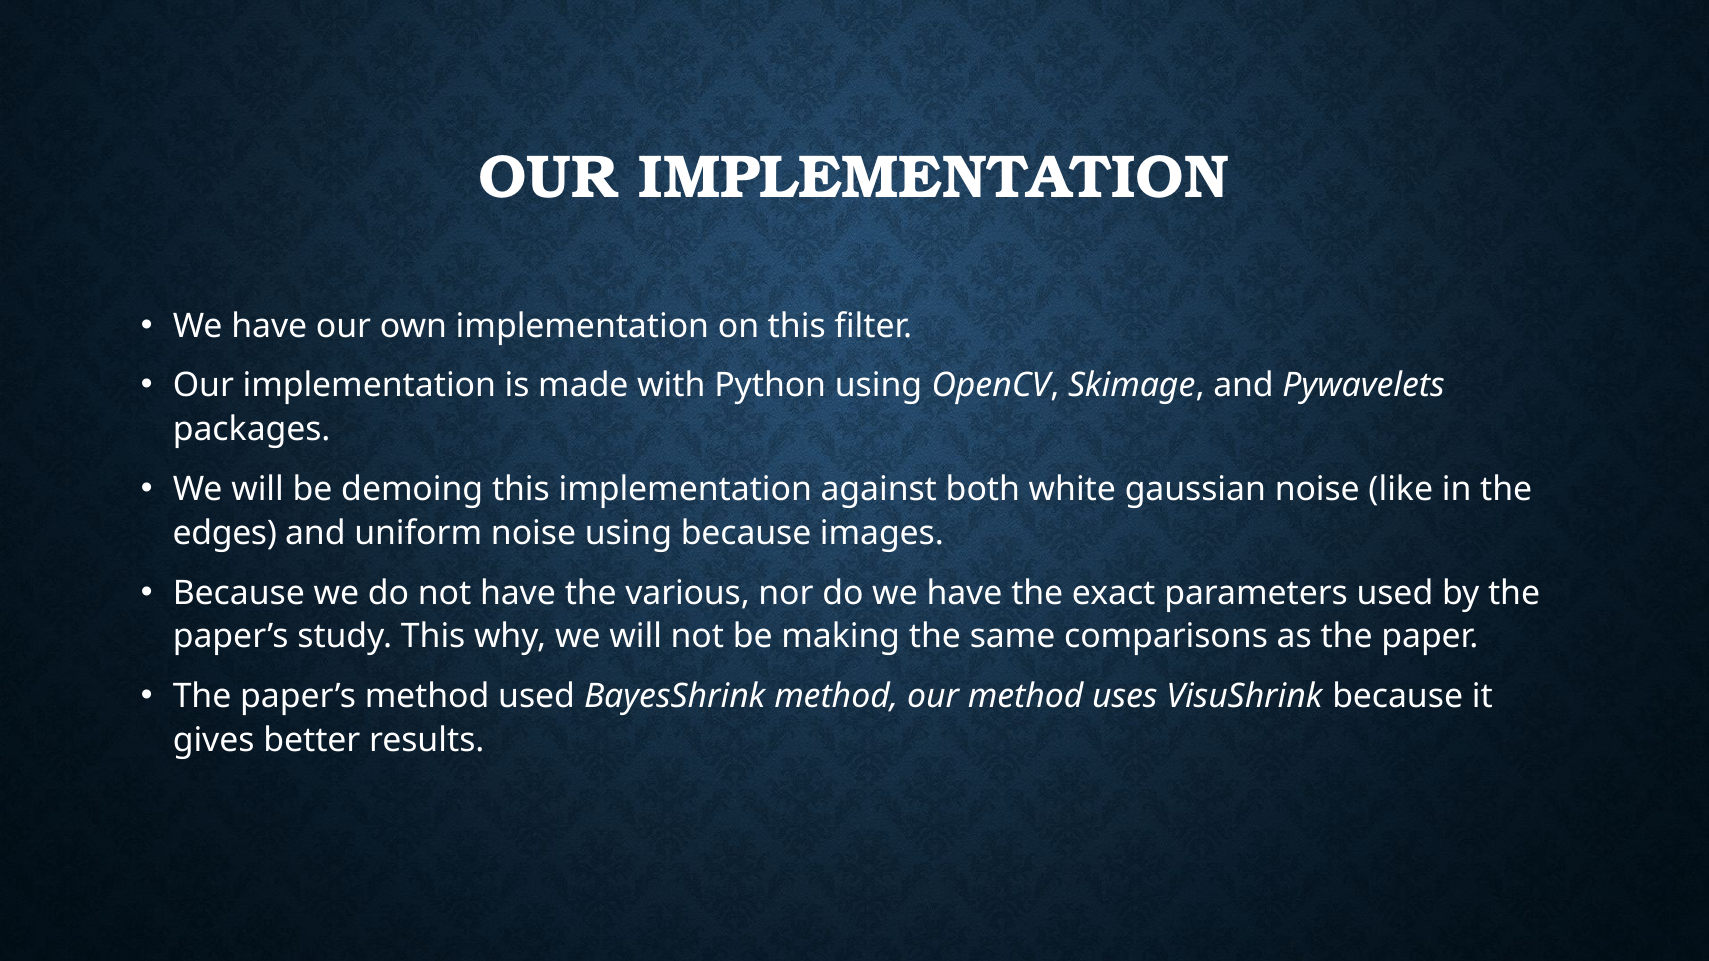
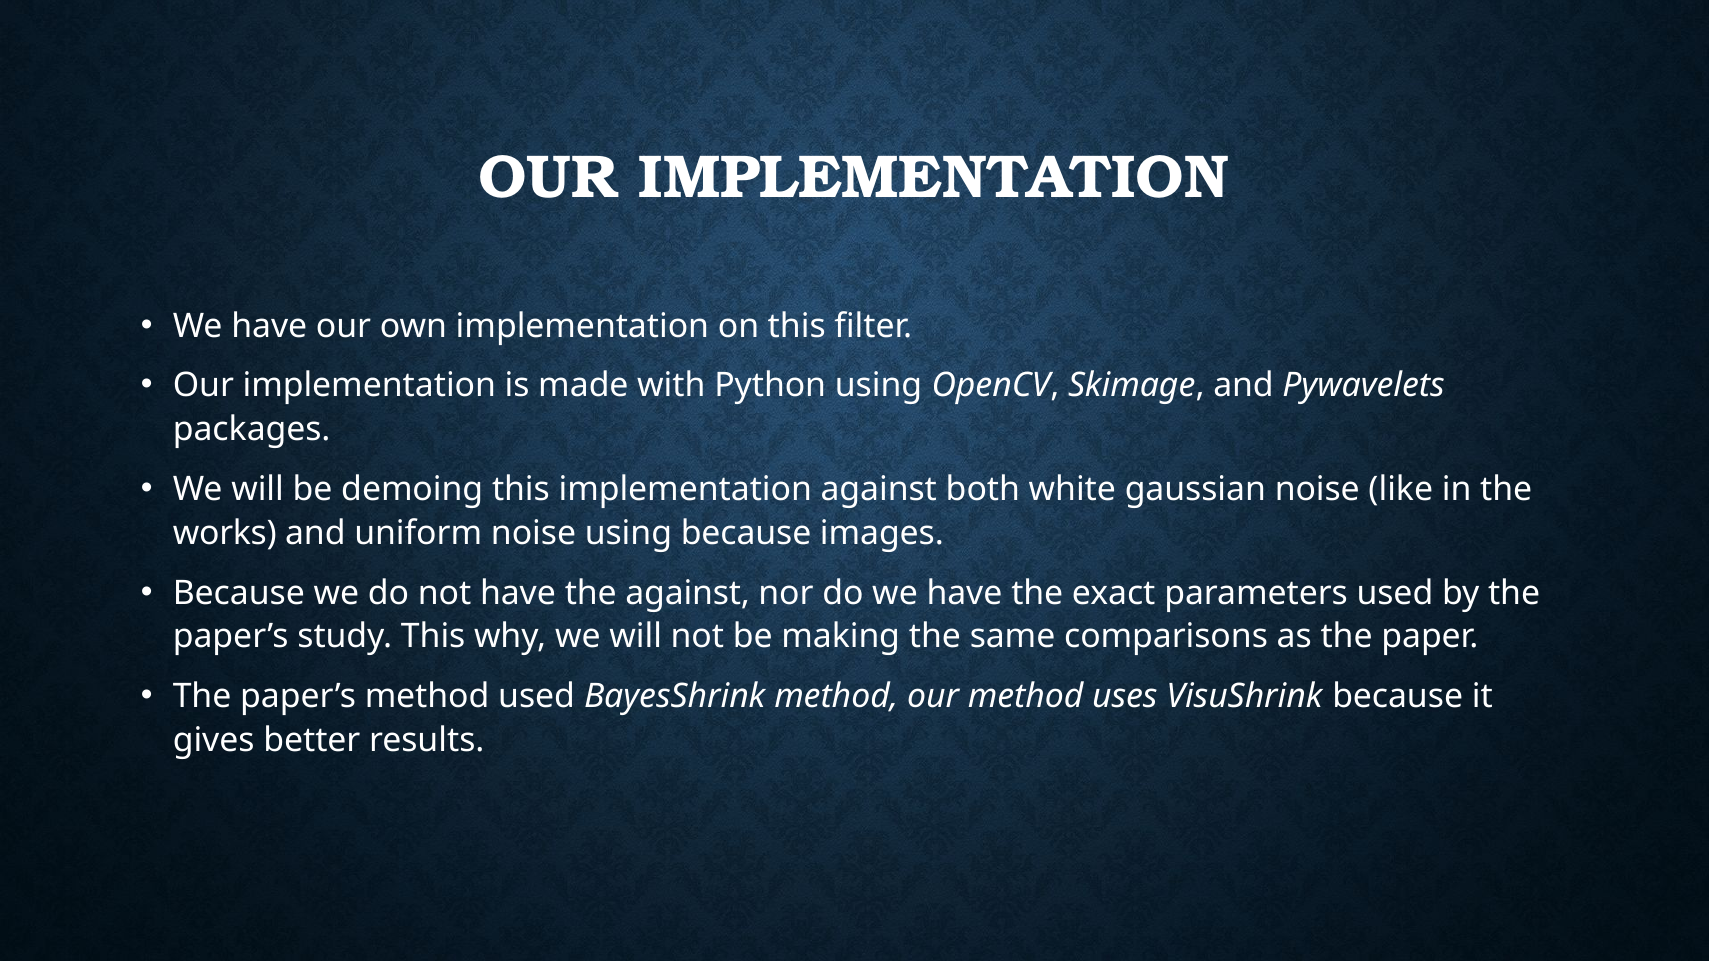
edges: edges -> works
the various: various -> against
